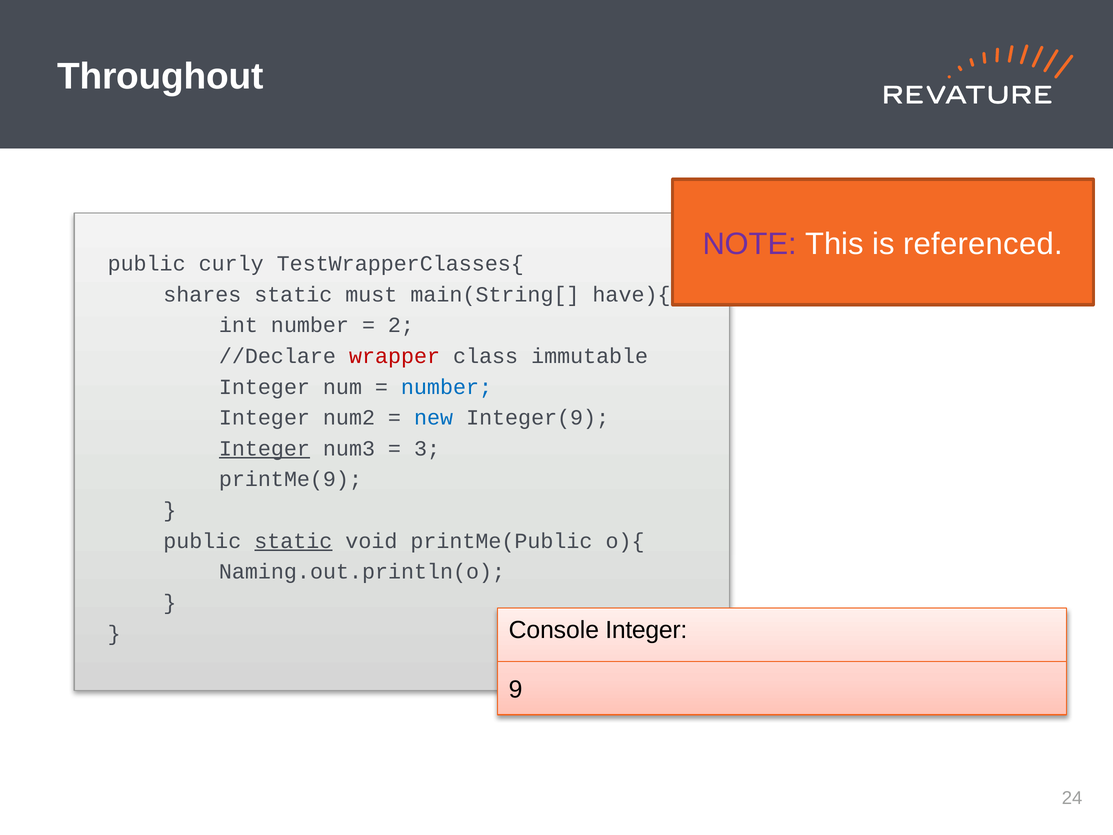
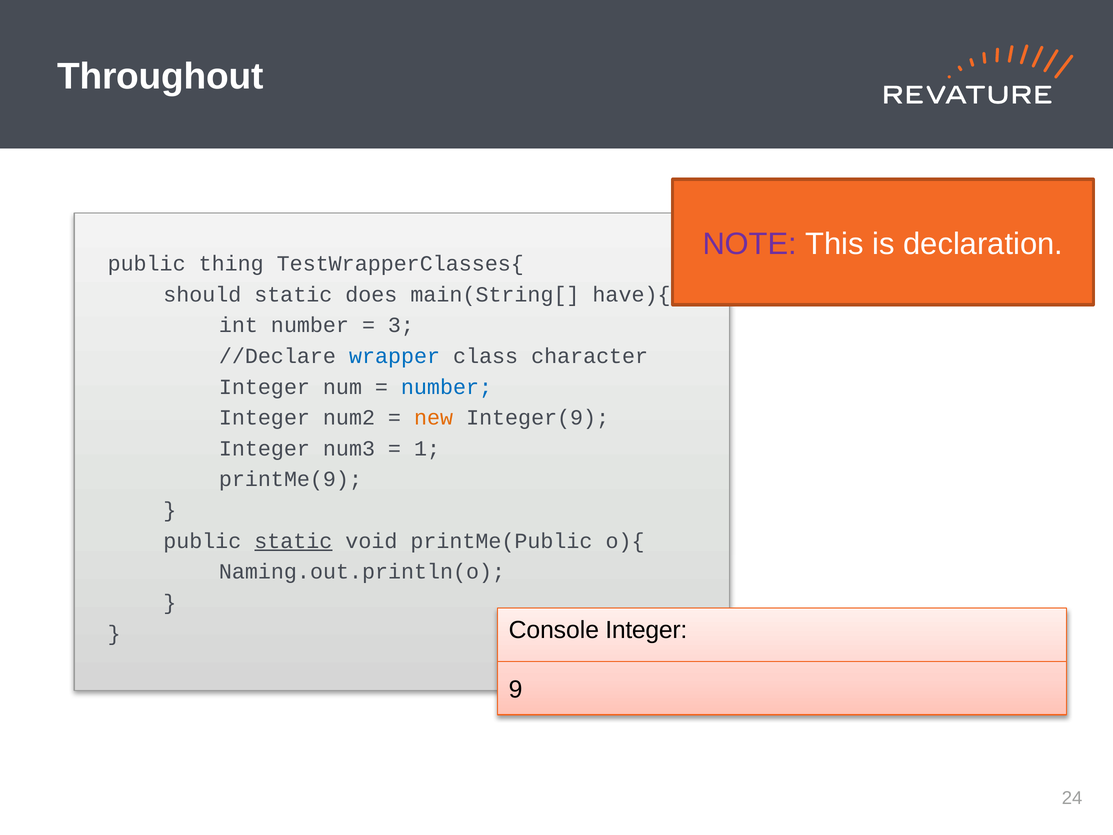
referenced: referenced -> declaration
curly: curly -> thing
shares: shares -> should
must: must -> does
2: 2 -> 3
wrapper colour: red -> blue
immutable: immutable -> character
new colour: blue -> orange
Integer at (264, 448) underline: present -> none
3: 3 -> 1
